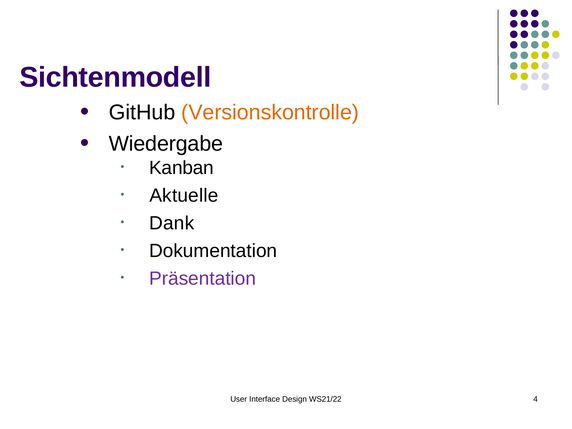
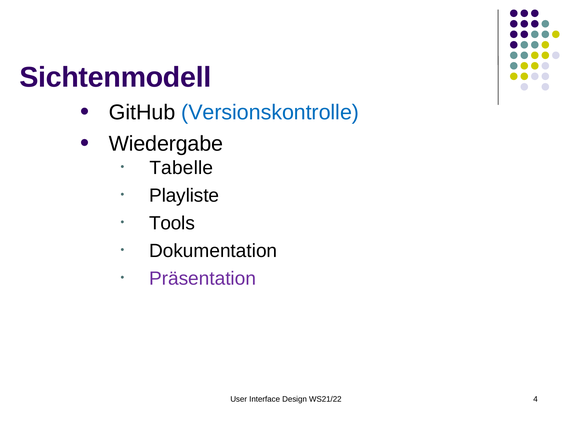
Versionskontrolle colour: orange -> blue
Kanban: Kanban -> Tabelle
Aktuelle: Aktuelle -> Playliste
Dank: Dank -> Tools
